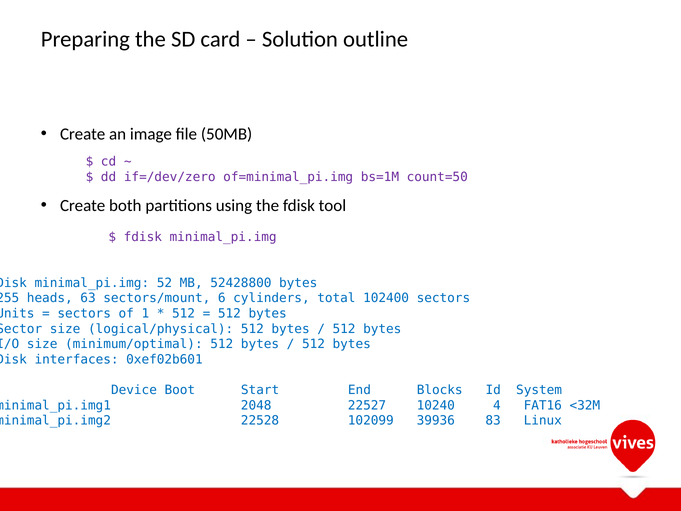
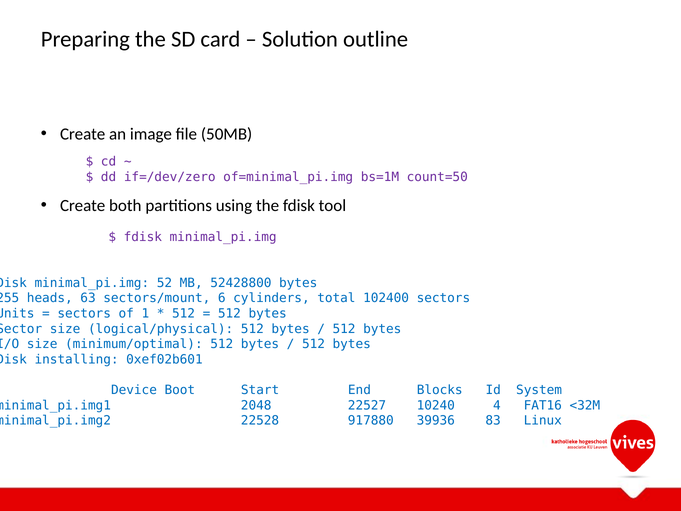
interfaces: interfaces -> installing
102099: 102099 -> 917880
